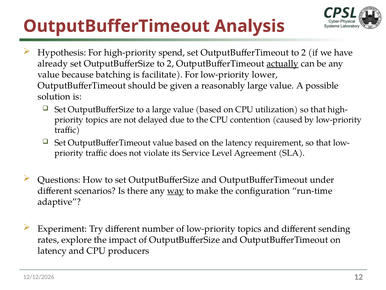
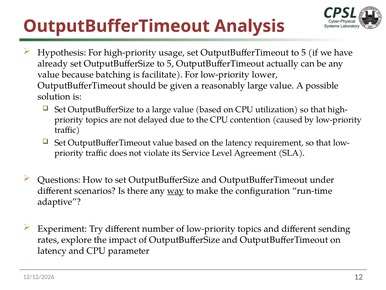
spend: spend -> usage
OutputBufferTimeout to 2: 2 -> 5
OutputBufferSize to 2: 2 -> 5
actually underline: present -> none
producers: producers -> parameter
